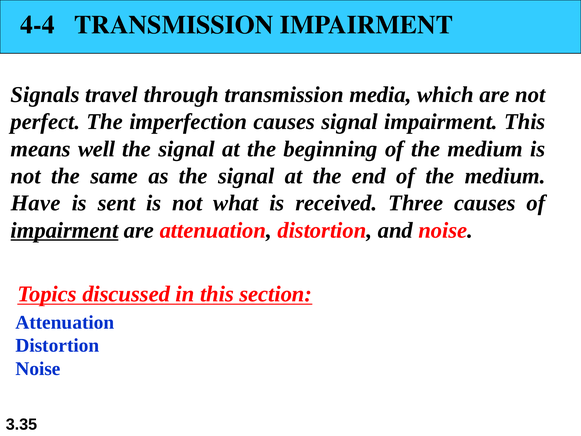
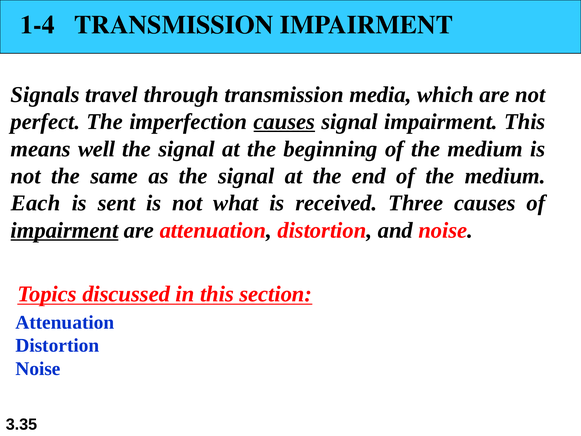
4-4: 4-4 -> 1-4
causes at (284, 122) underline: none -> present
Have: Have -> Each
